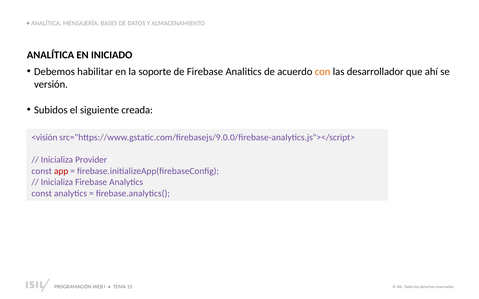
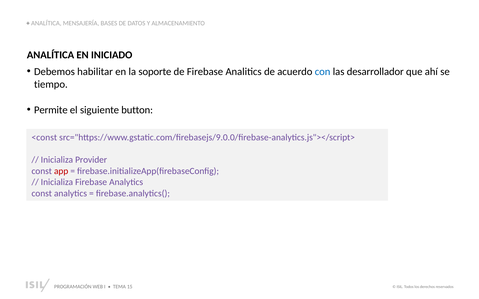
con colour: orange -> blue
versión: versión -> tiempo
Subidos: Subidos -> Permite
creada: creada -> button
<visión: <visión -> <const
